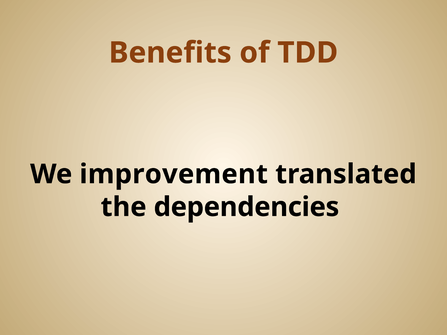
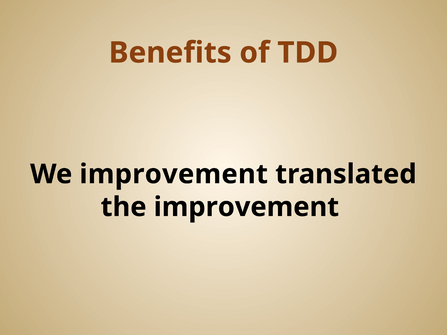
the dependencies: dependencies -> improvement
